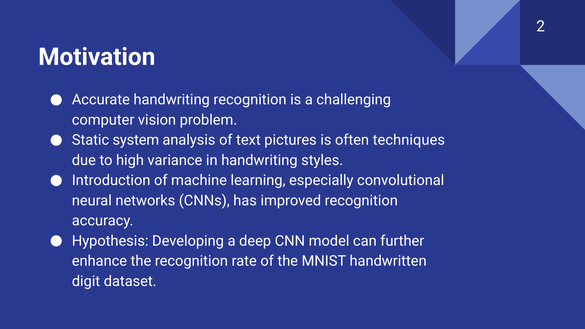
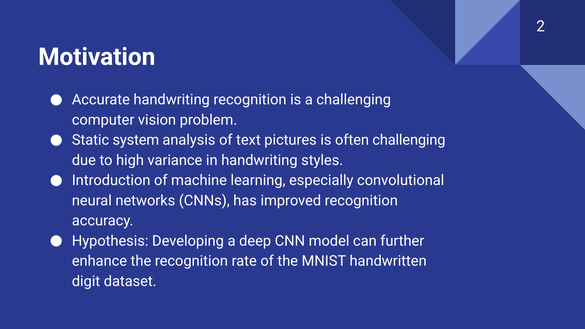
often techniques: techniques -> challenging
